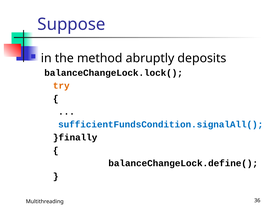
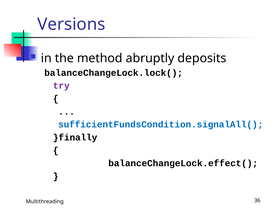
Suppose: Suppose -> Versions
try colour: orange -> purple
balanceChangeLock.define(: balanceChangeLock.define( -> balanceChangeLock.effect(
